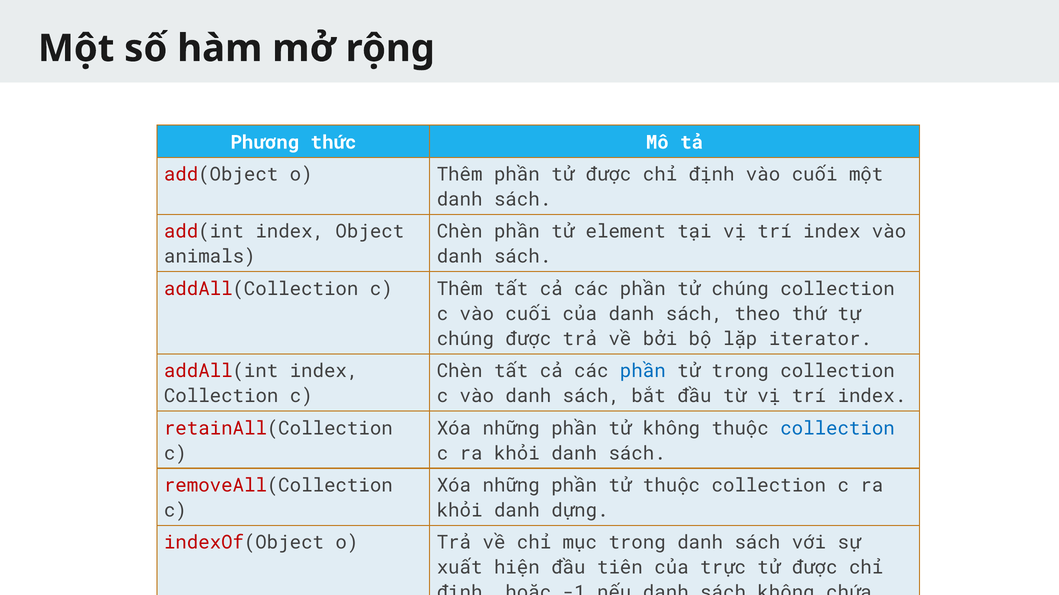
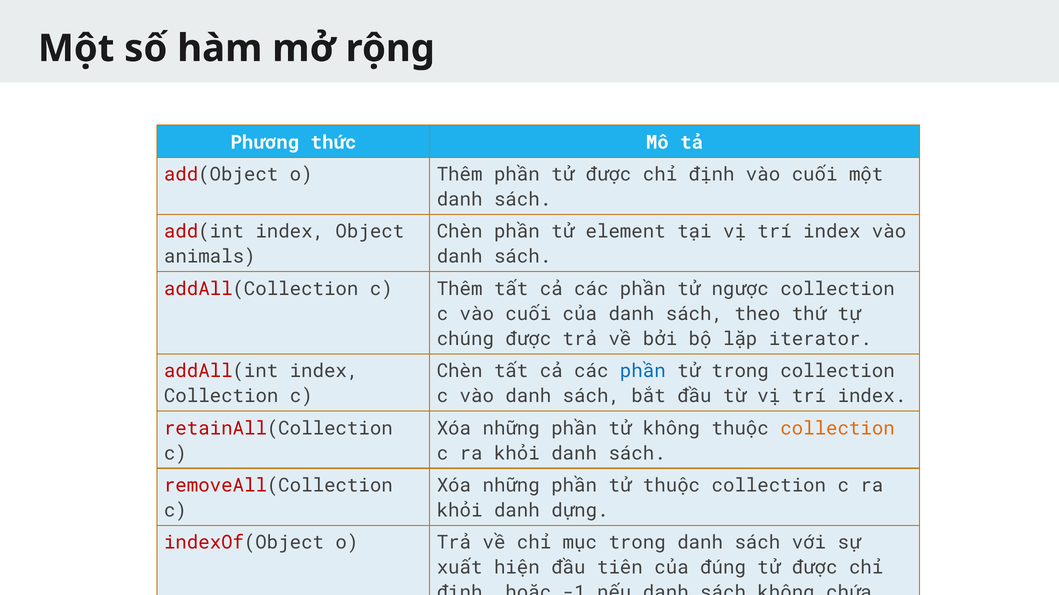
tử chúng: chúng -> ngược
collection at (838, 429) colour: blue -> orange
trực: trực -> đúng
